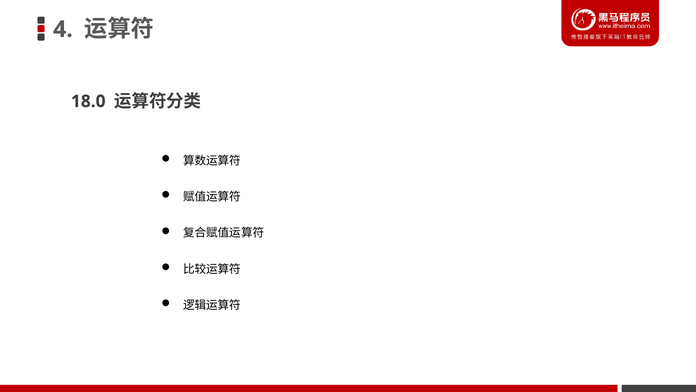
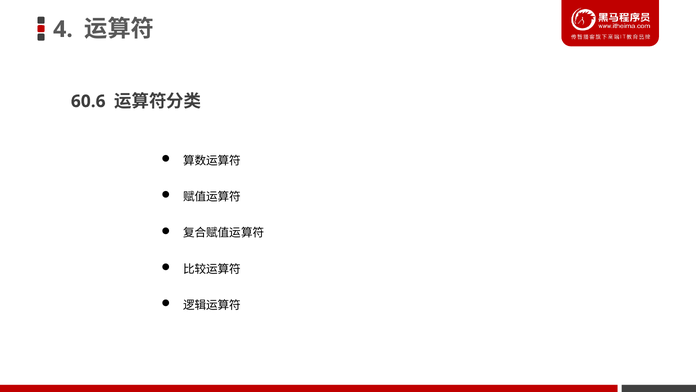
18.0: 18.0 -> 60.6
